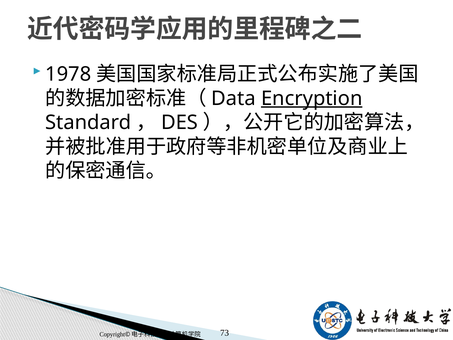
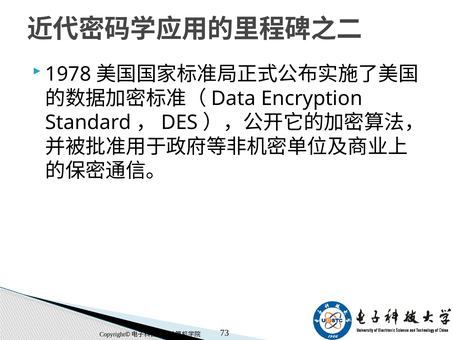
Encryption underline: present -> none
